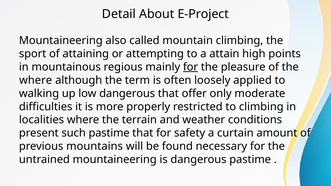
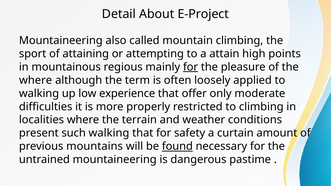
low dangerous: dangerous -> experience
such pastime: pastime -> walking
found underline: none -> present
